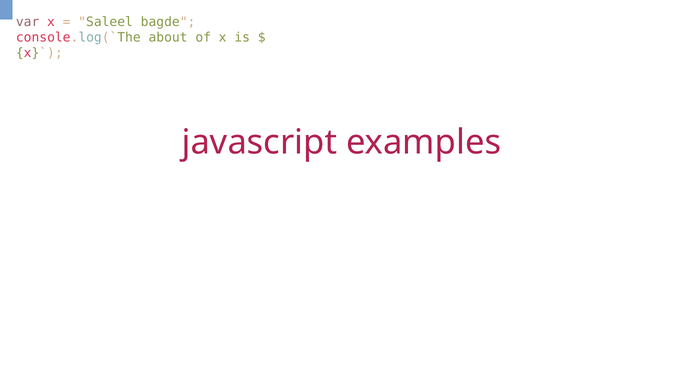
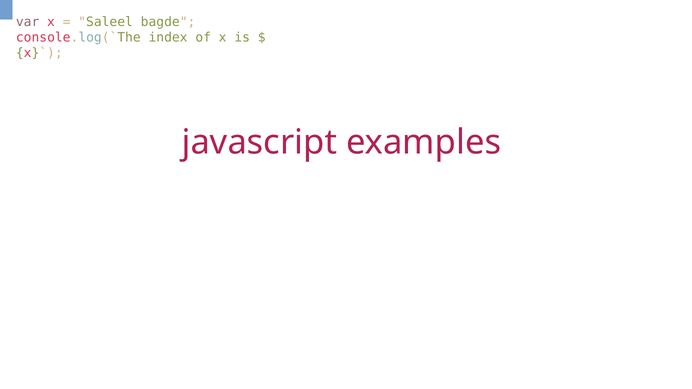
about: about -> index
